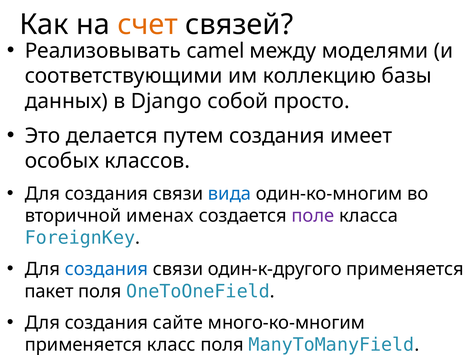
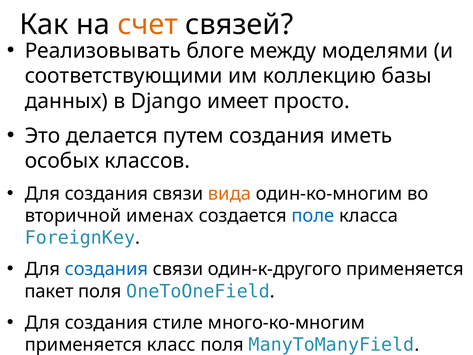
camel: camel -> блоге
собой: собой -> имеет
имеет: имеет -> иметь
вида colour: blue -> orange
поле colour: purple -> blue
сайте: сайте -> стиле
